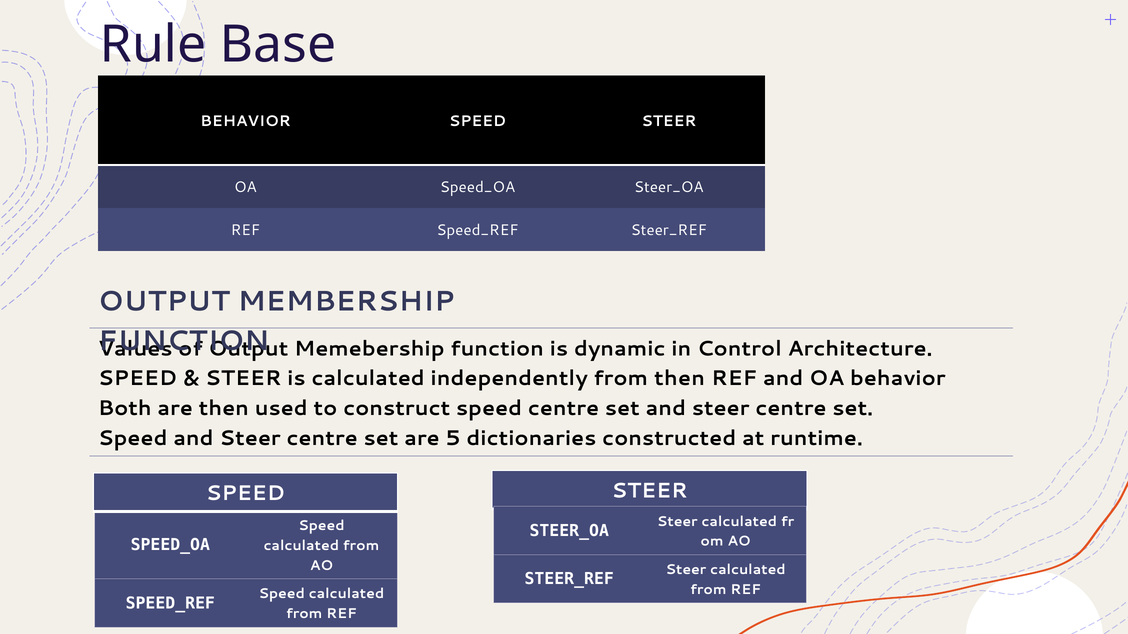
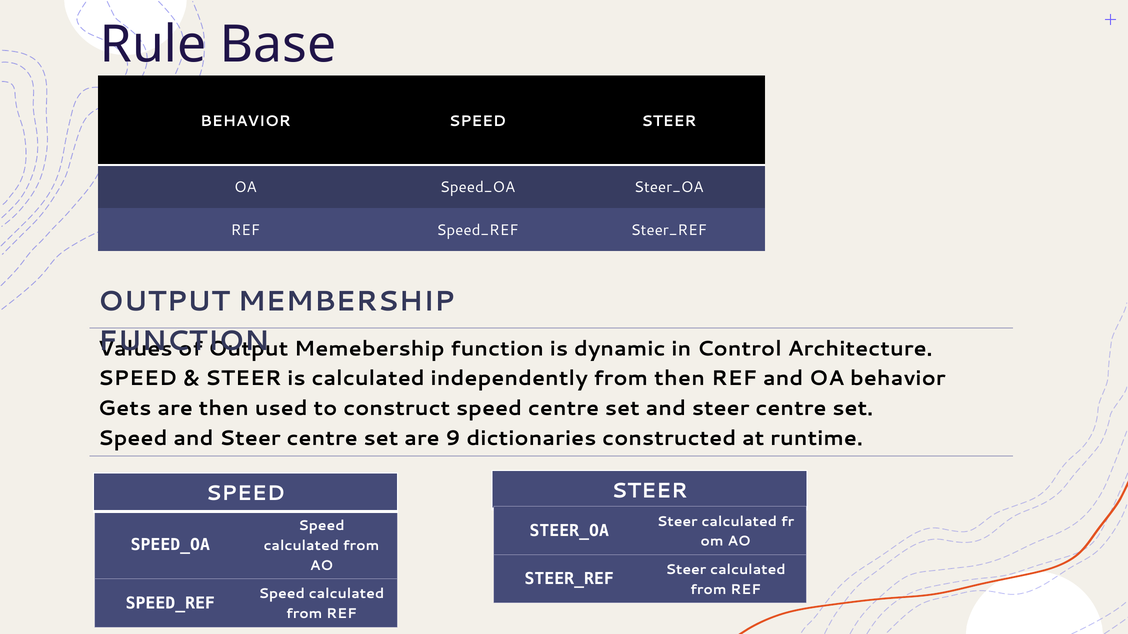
Both: Both -> Gets
5: 5 -> 9
